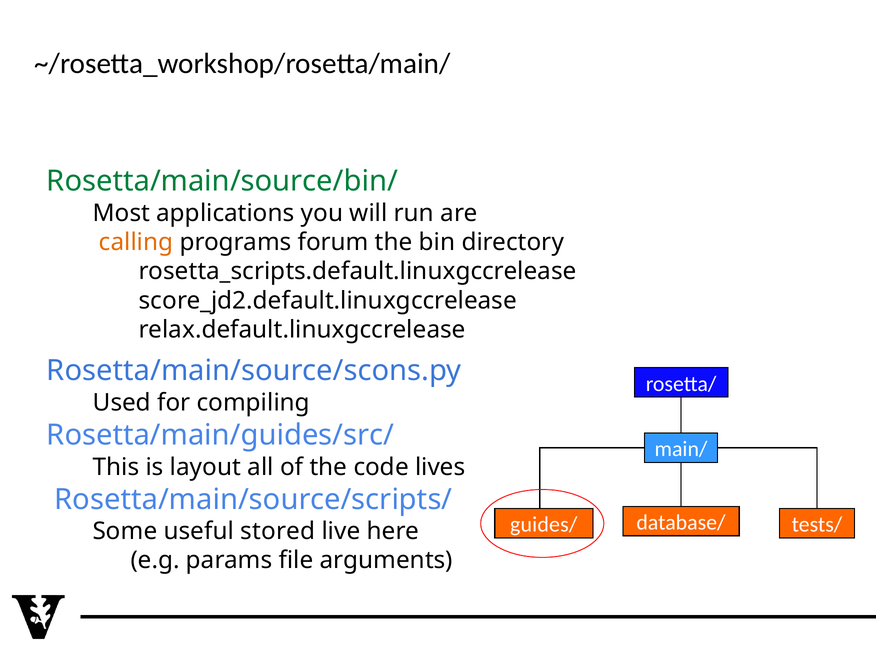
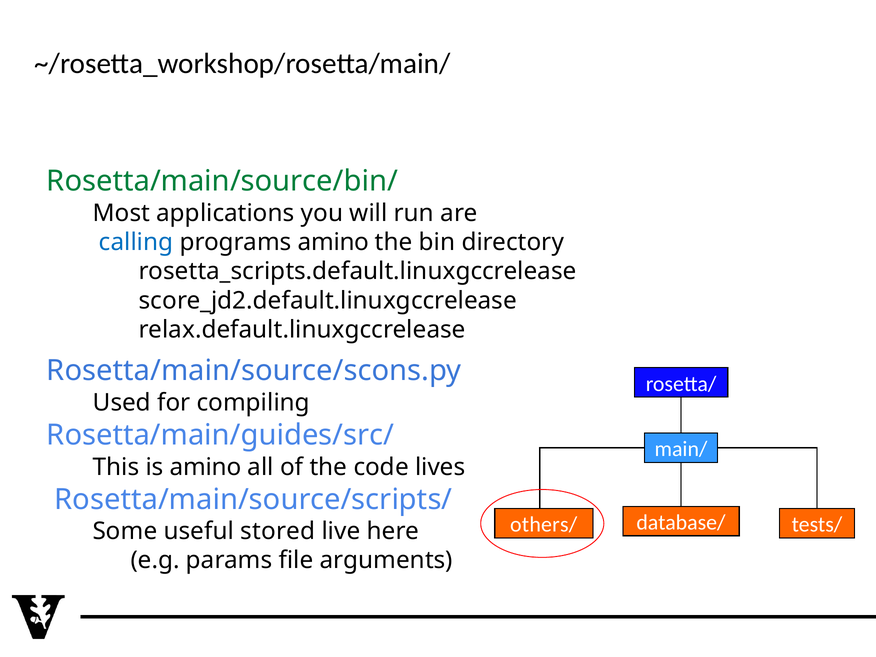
calling colour: orange -> blue
programs forum: forum -> amino
is layout: layout -> amino
guides/: guides/ -> others/
